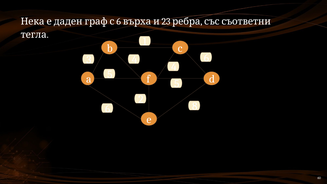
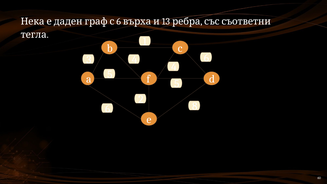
23: 23 -> 13
